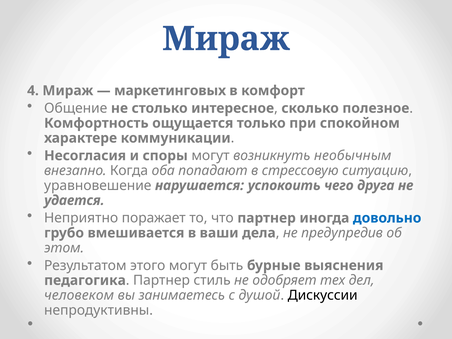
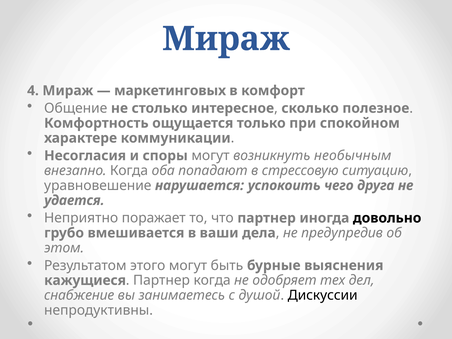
довольно colour: blue -> black
педагогика: педагогика -> кажущиеся
Партнер стиль: стиль -> когда
человеком: человеком -> снабжение
